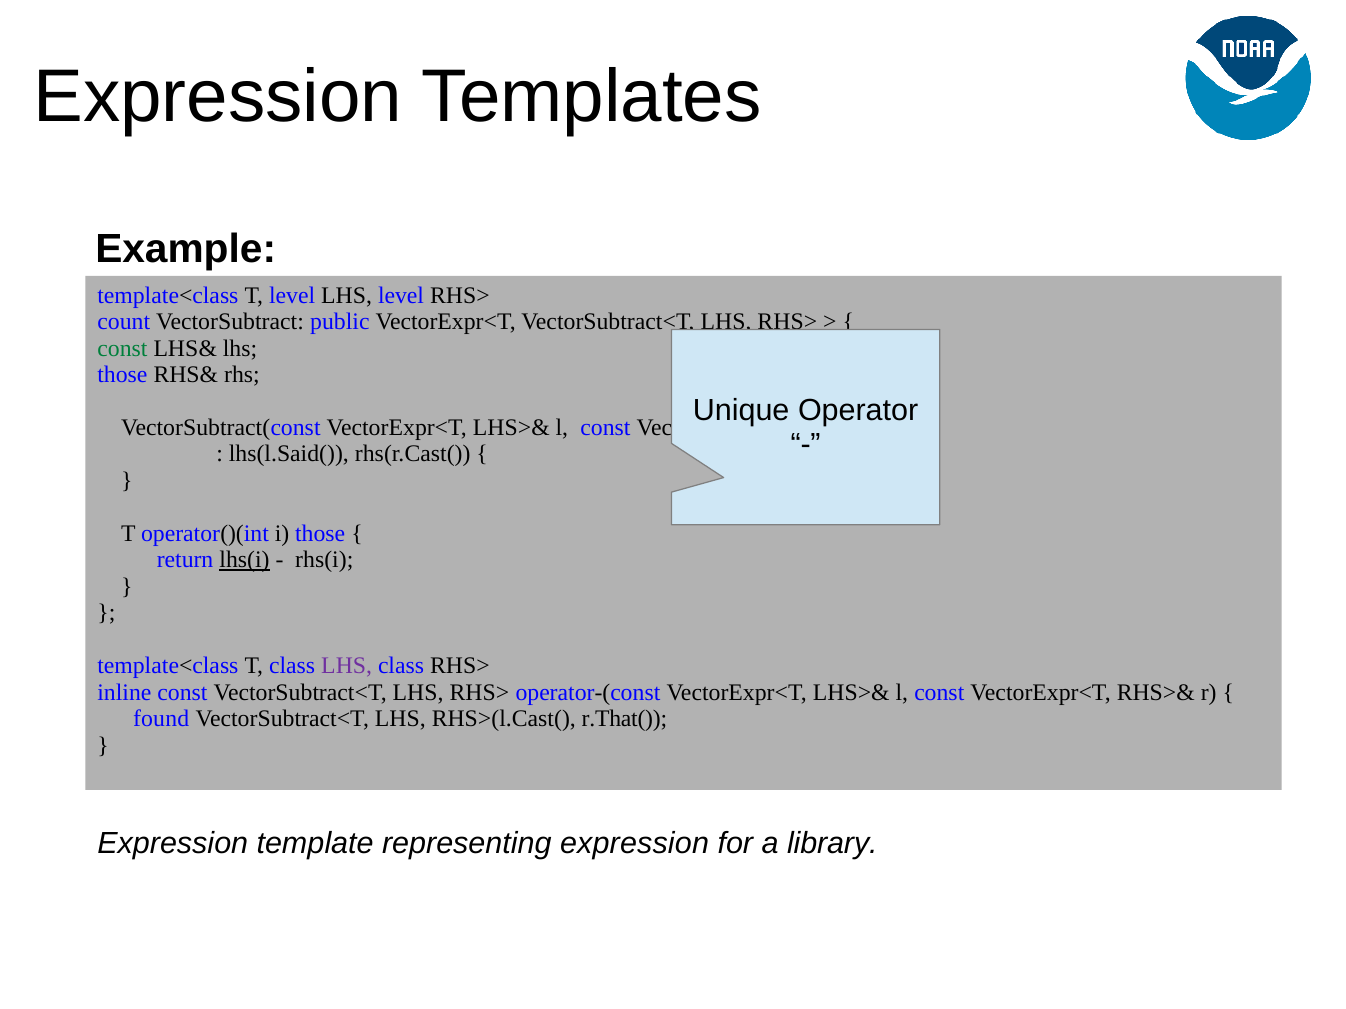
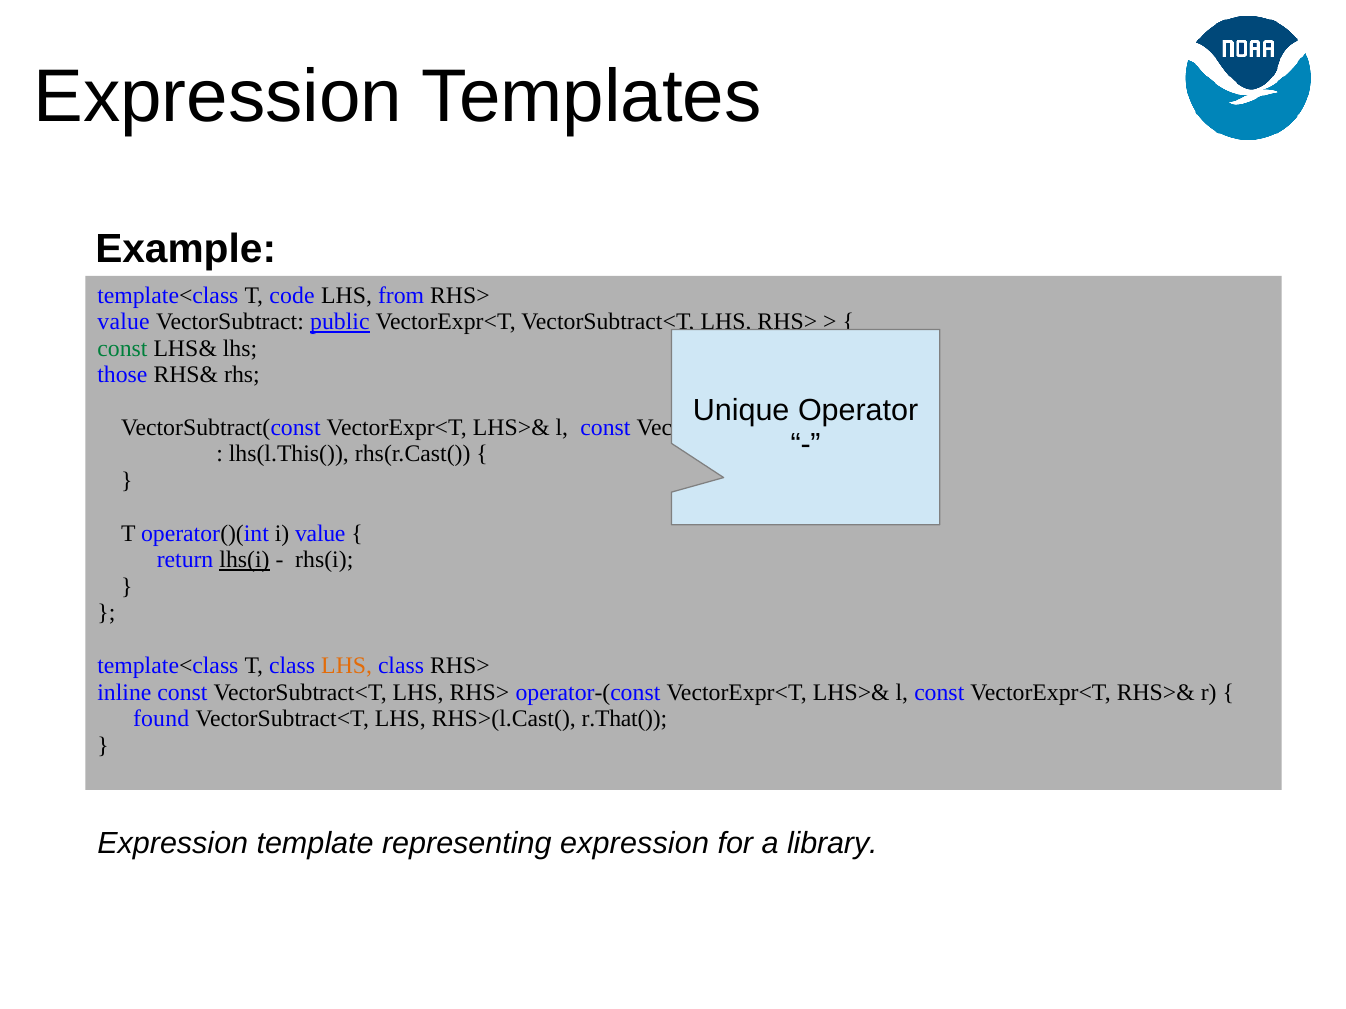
T level: level -> code
LHS level: level -> from
count at (124, 322): count -> value
public underline: none -> present
lhs(l.Said(: lhs(l.Said( -> lhs(l.This(
i those: those -> value
LHS at (347, 666) colour: purple -> orange
